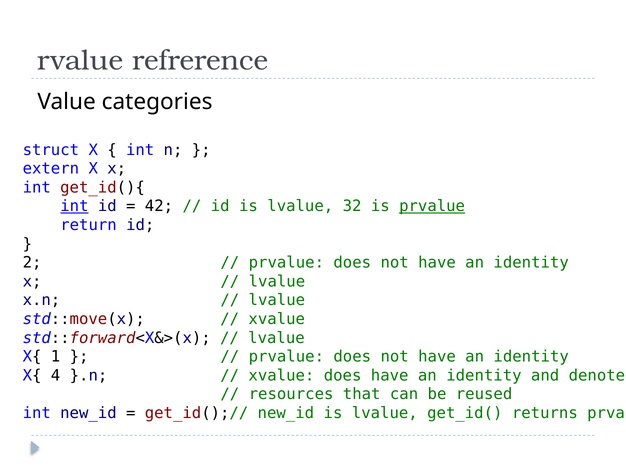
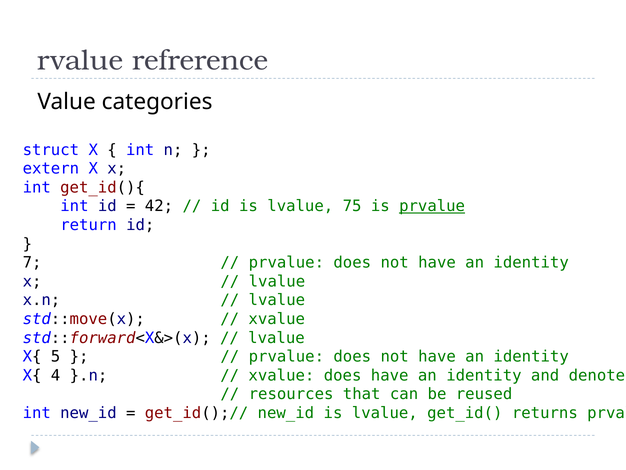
int at (74, 206) underline: present -> none
32: 32 -> 75
2: 2 -> 7
1: 1 -> 5
